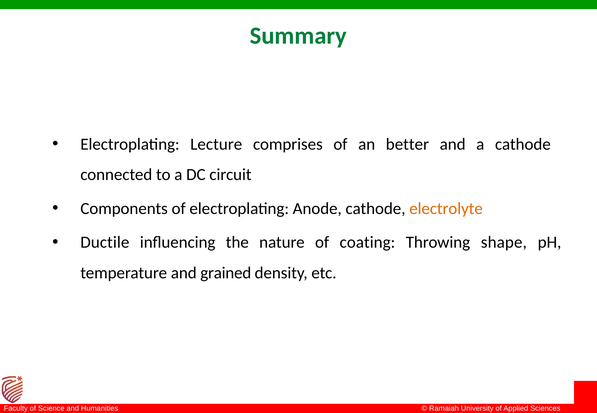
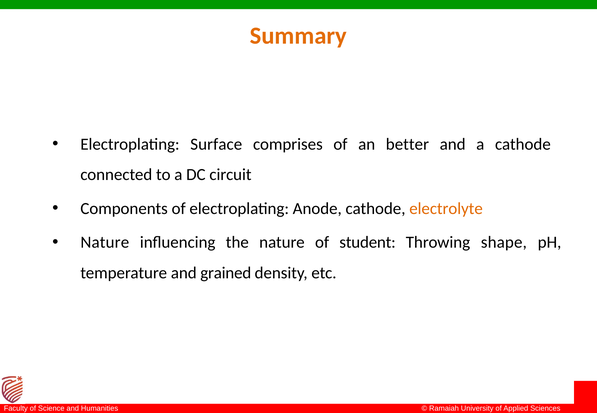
Summary colour: green -> orange
Lecture: Lecture -> Surface
Ductile at (105, 243): Ductile -> Nature
coating: coating -> student
